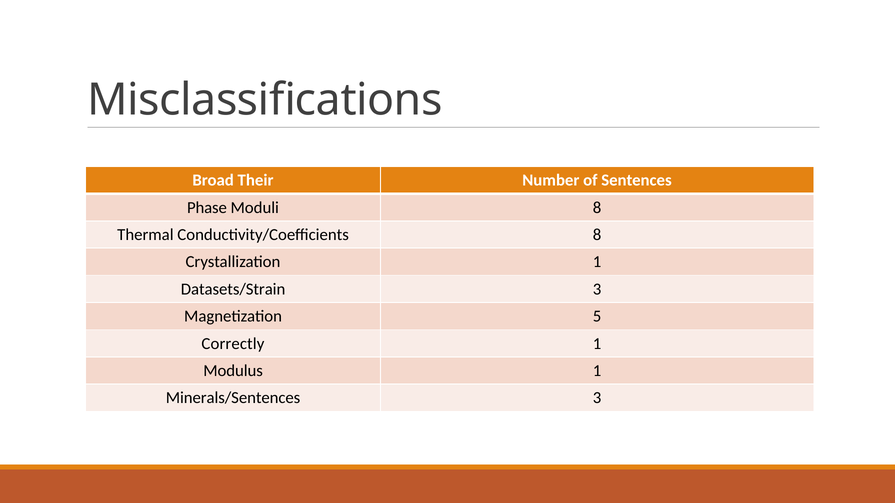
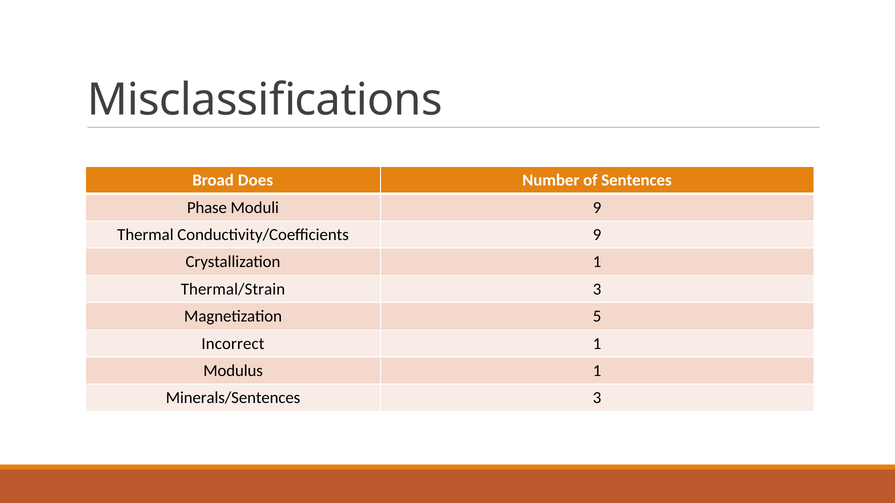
Their: Their -> Does
Moduli 8: 8 -> 9
Conductivity/Coefficients 8: 8 -> 9
Datasets/Strain: Datasets/Strain -> Thermal/Strain
Correctly: Correctly -> Incorrect
